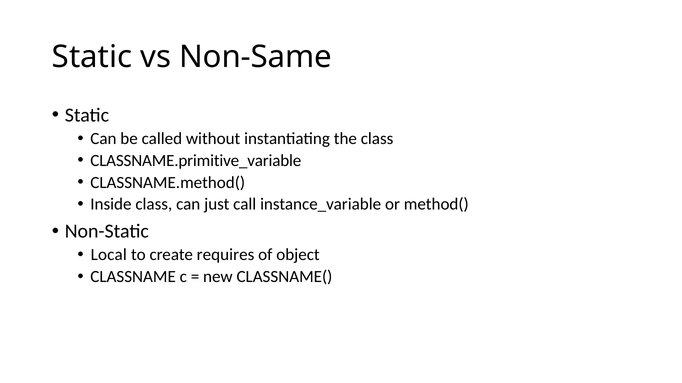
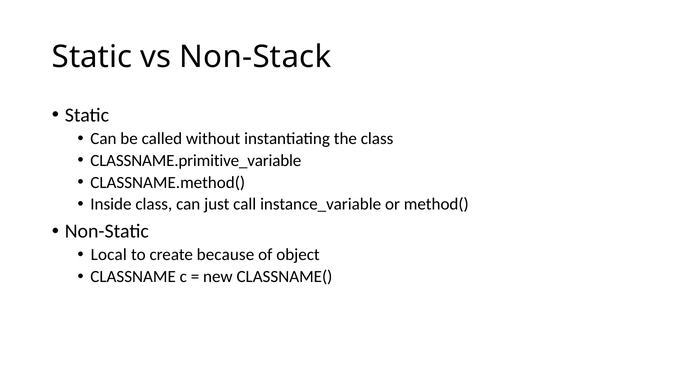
Non-Same: Non-Same -> Non-Stack
requires: requires -> because
